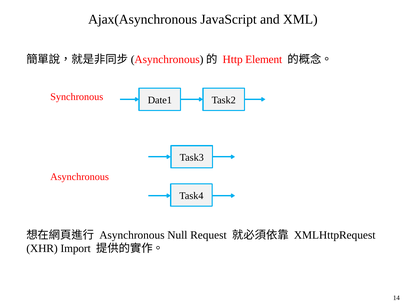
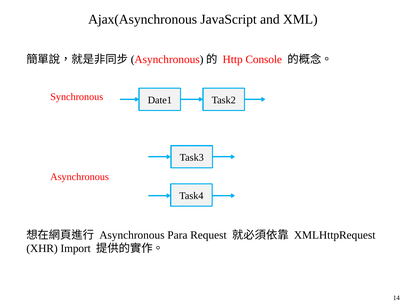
Element: Element -> Console
Null: Null -> Para
